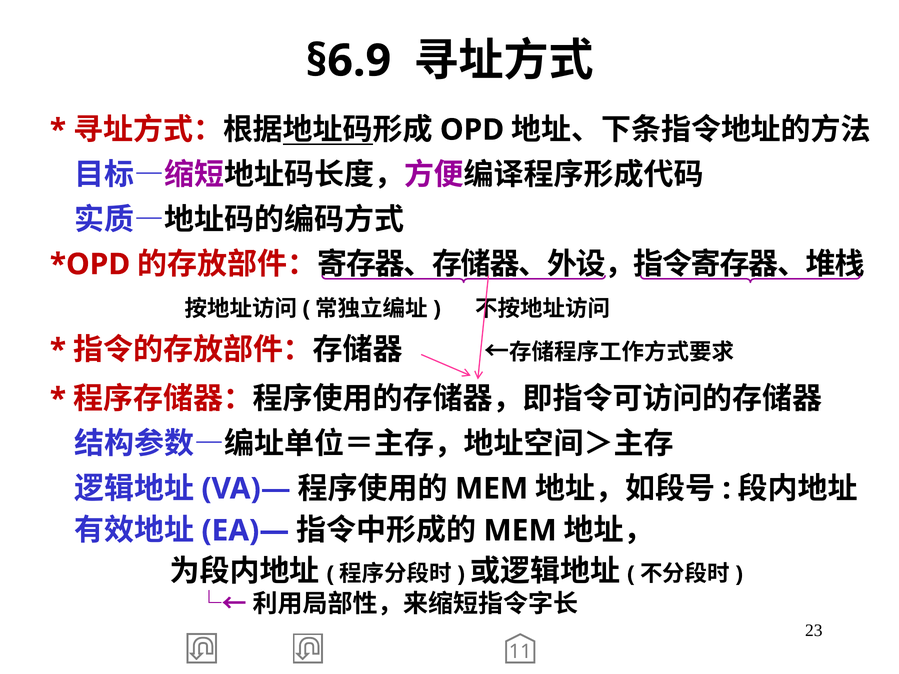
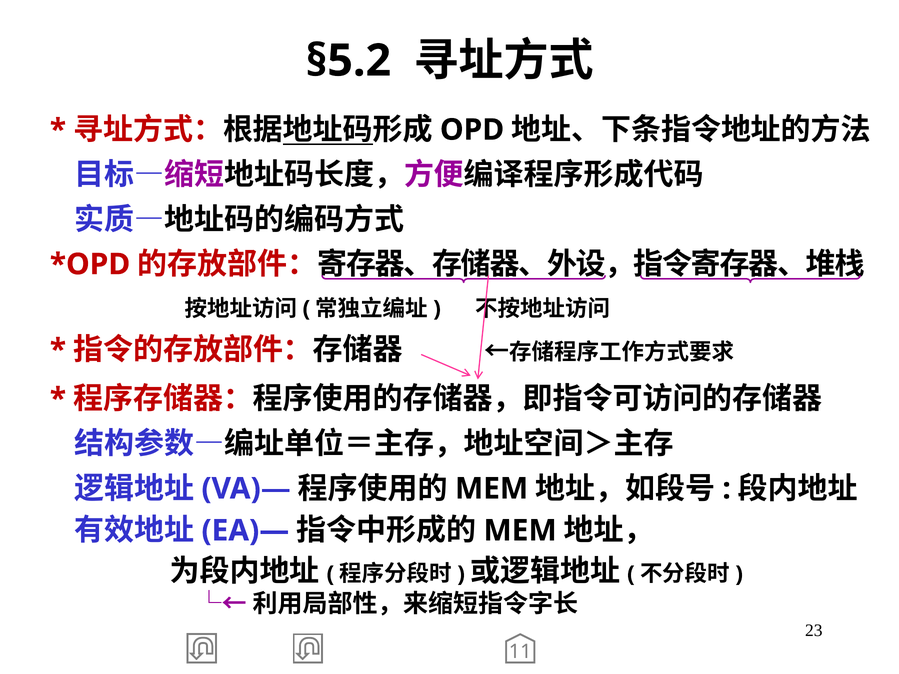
§6.9: §6.9 -> §5.2
